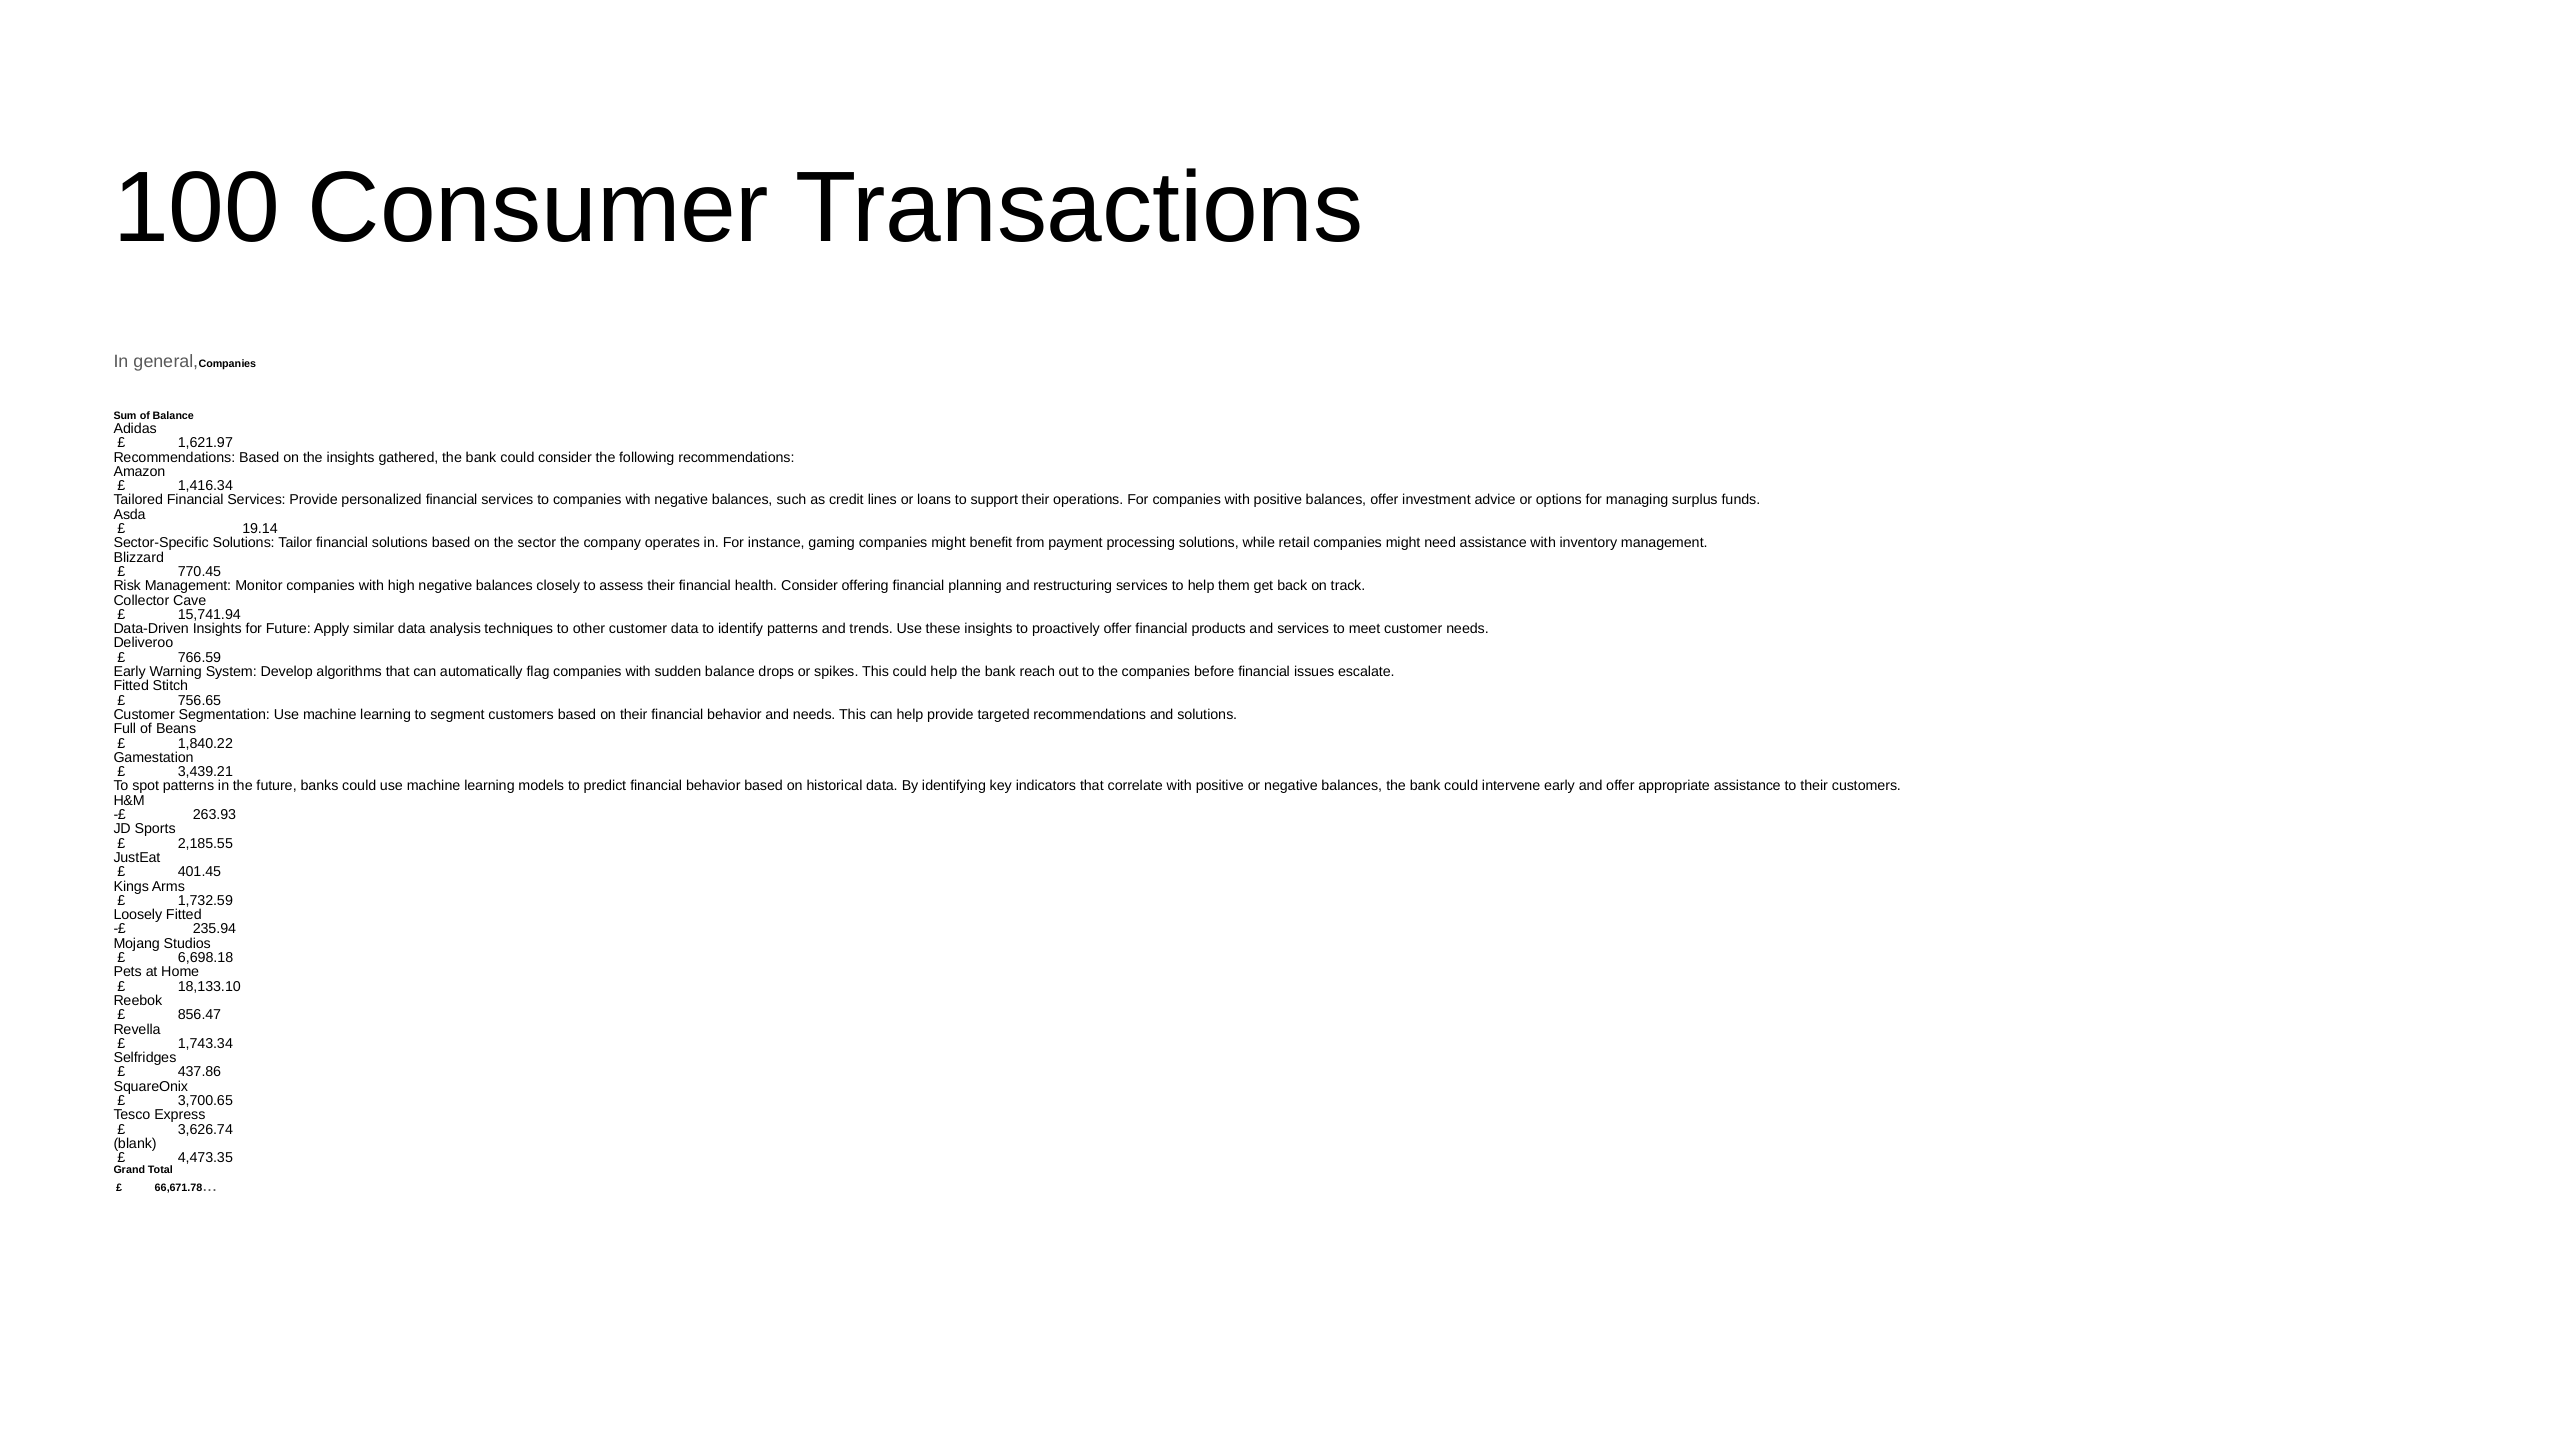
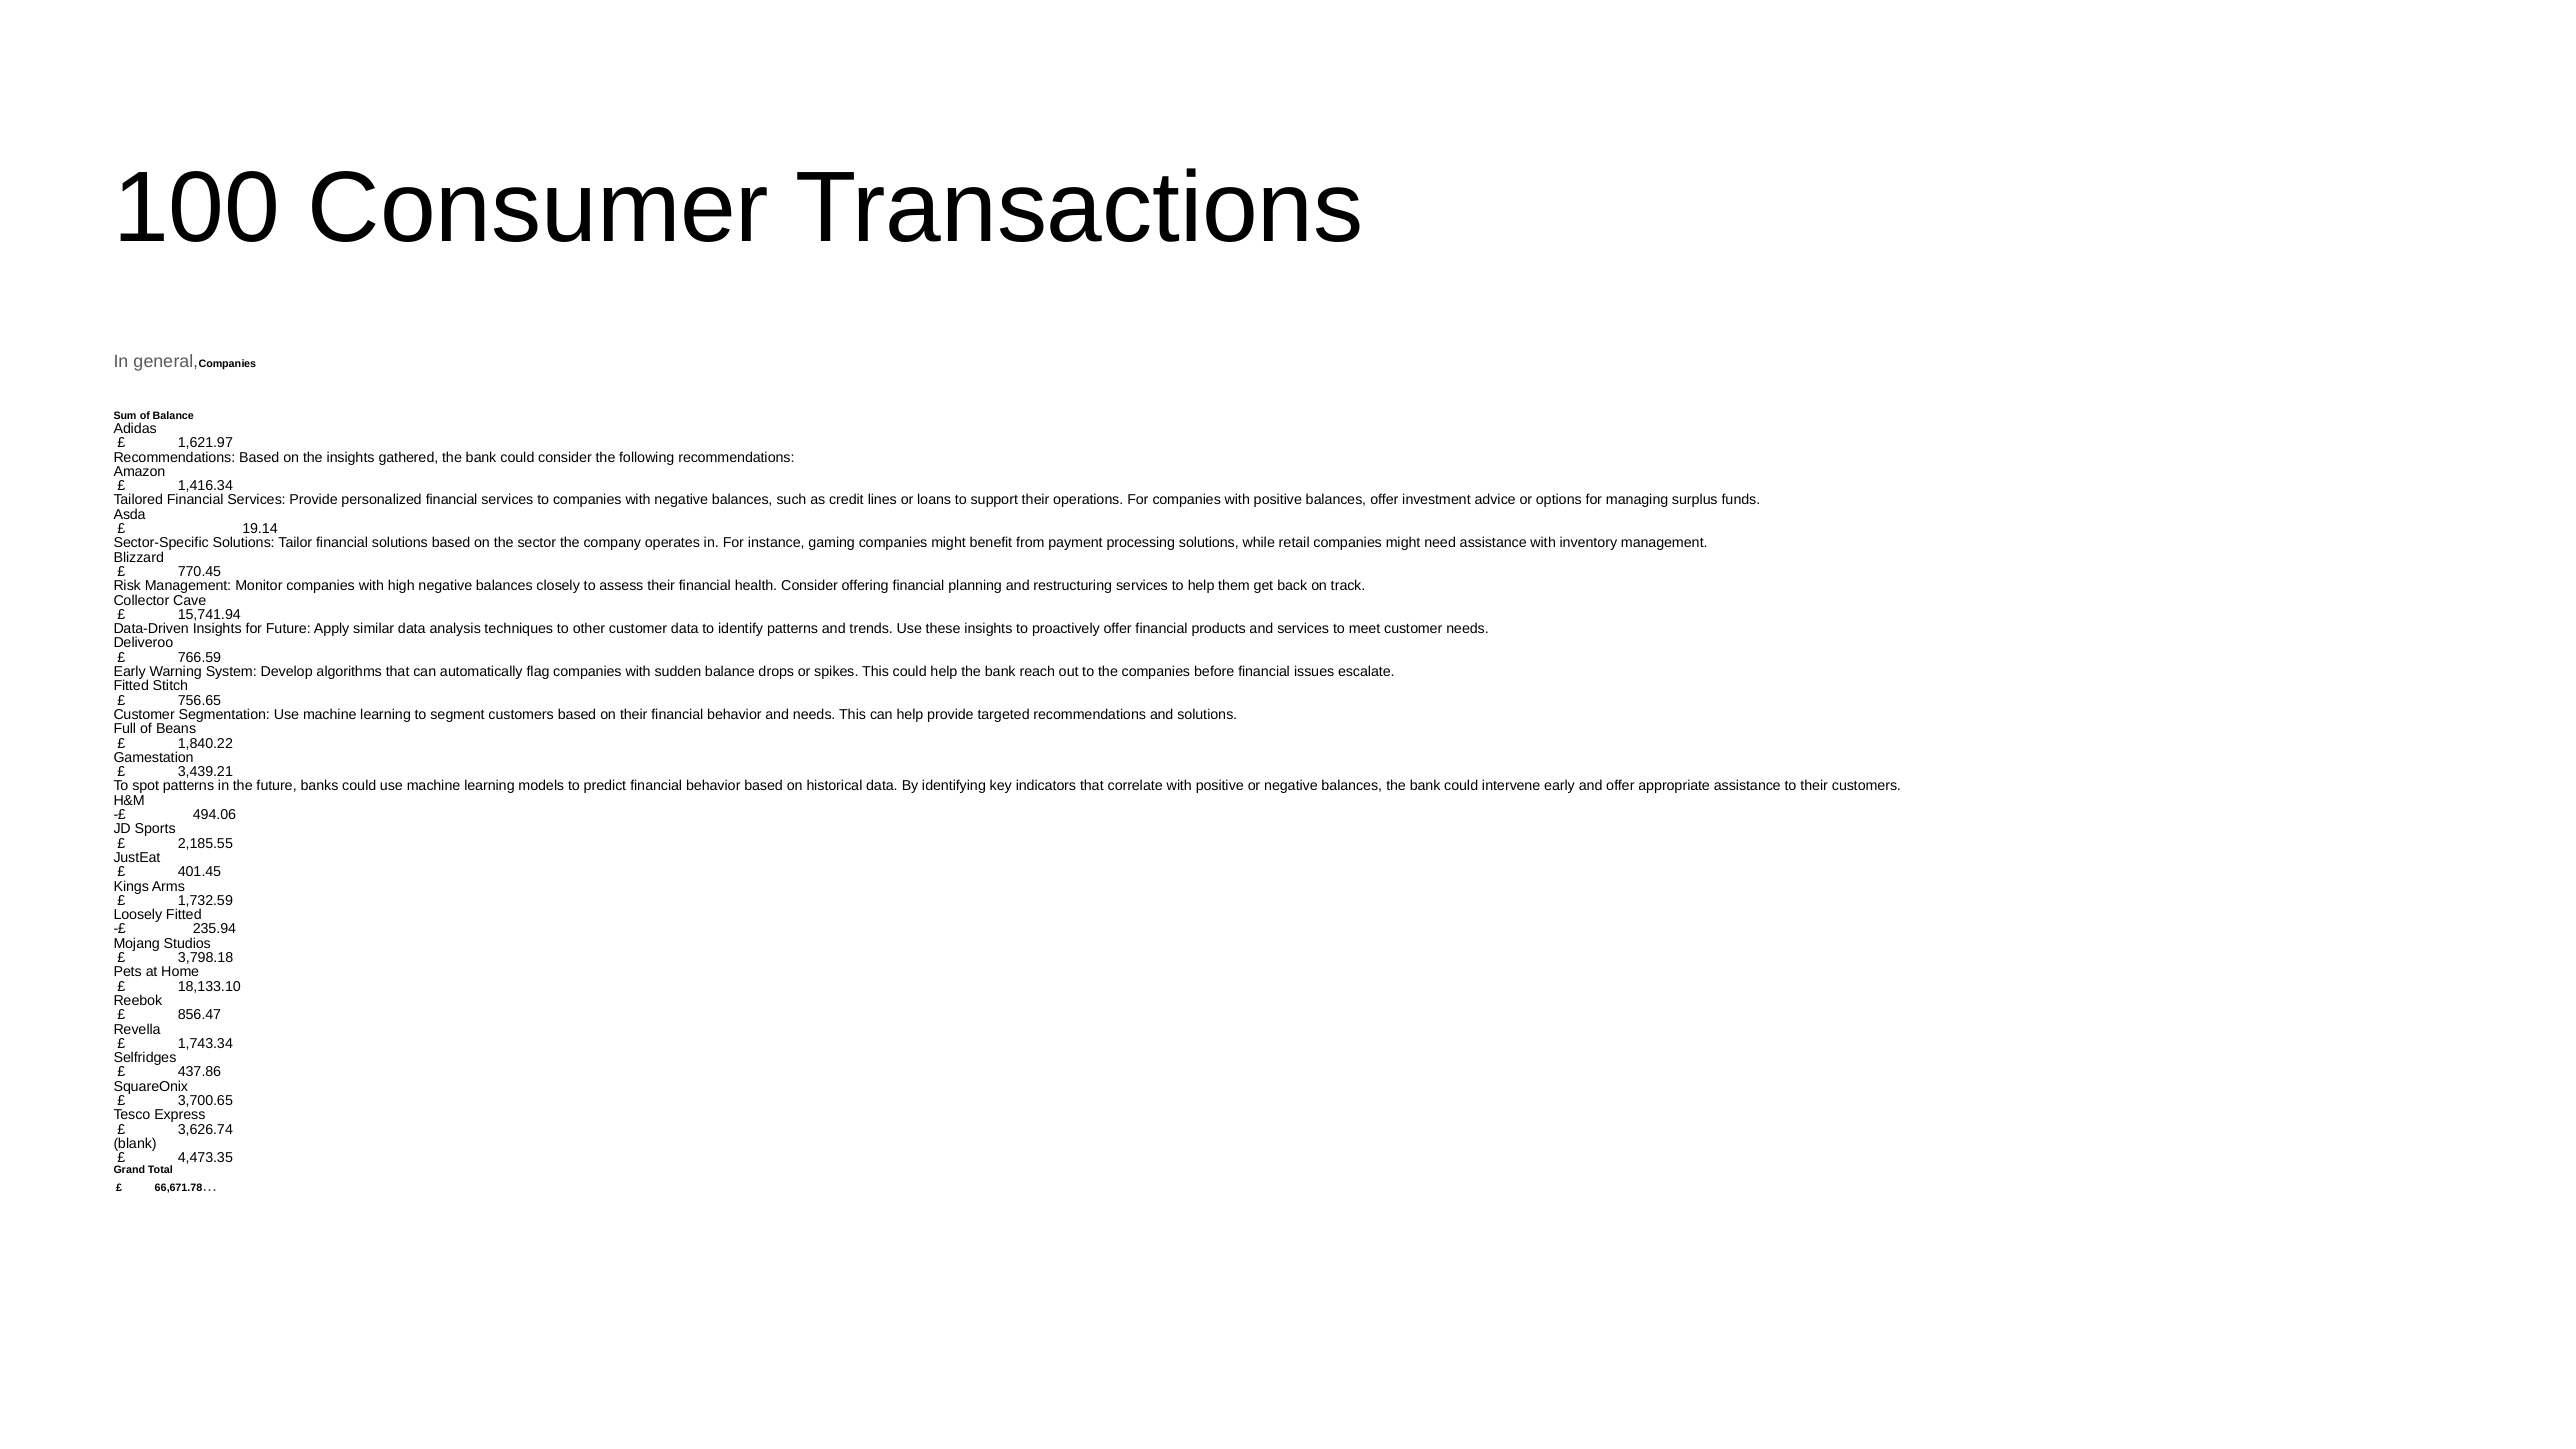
263.93: 263.93 -> 494.06
6,698.18: 6,698.18 -> 3,798.18
